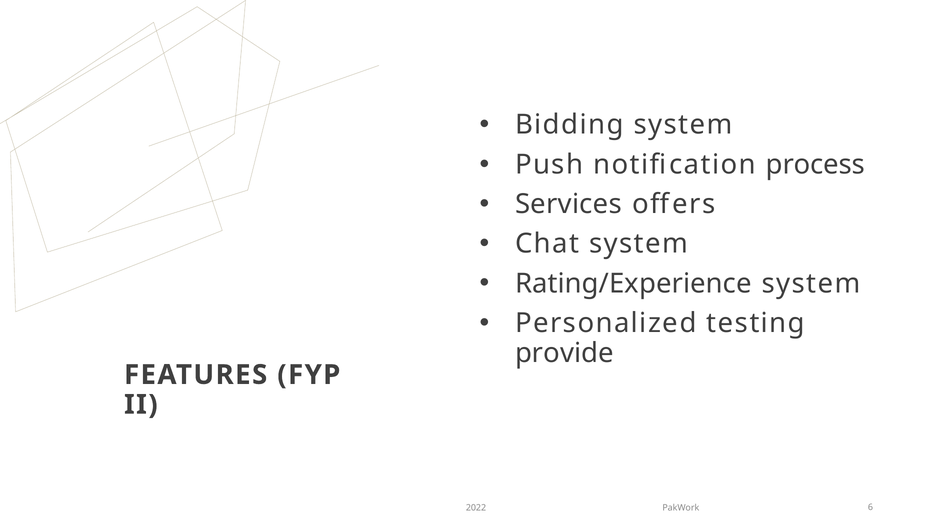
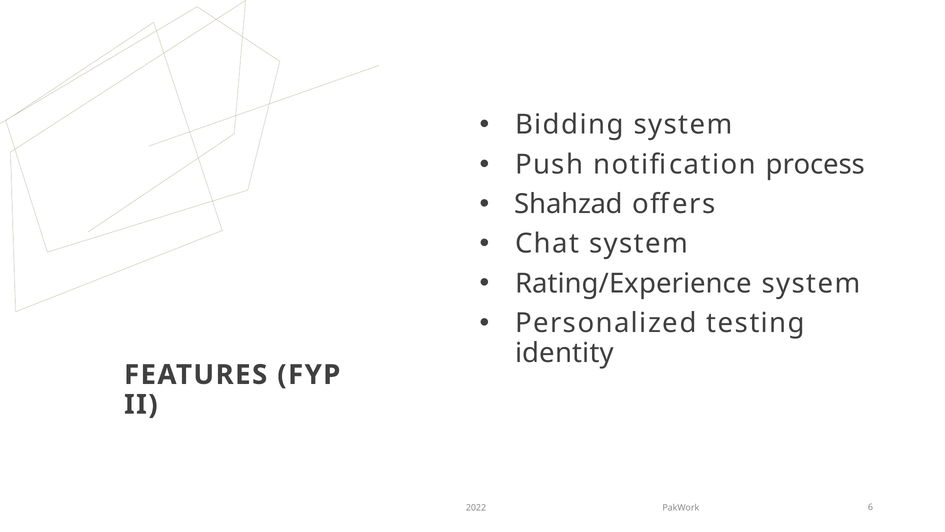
Services: Services -> Shahzad
provide: provide -> identity
